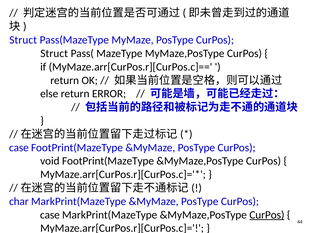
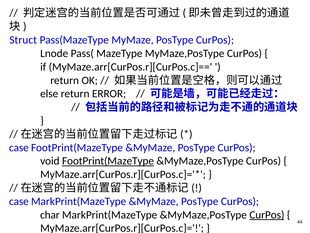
Struct at (54, 53): Struct -> Lnode
FootPrint(MazeType at (108, 161) underline: none -> present
char at (19, 201): char -> case
case at (50, 214): case -> char
